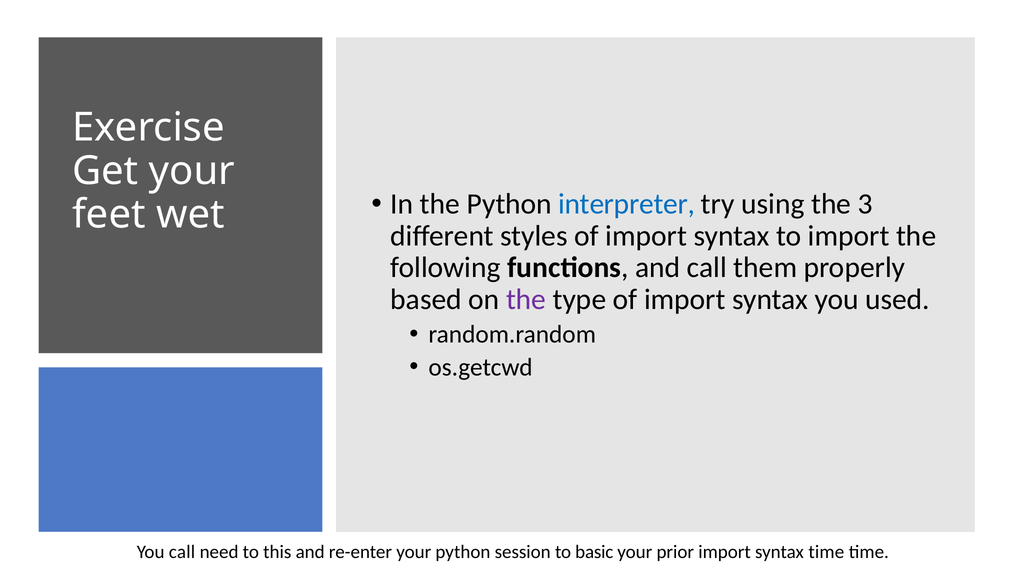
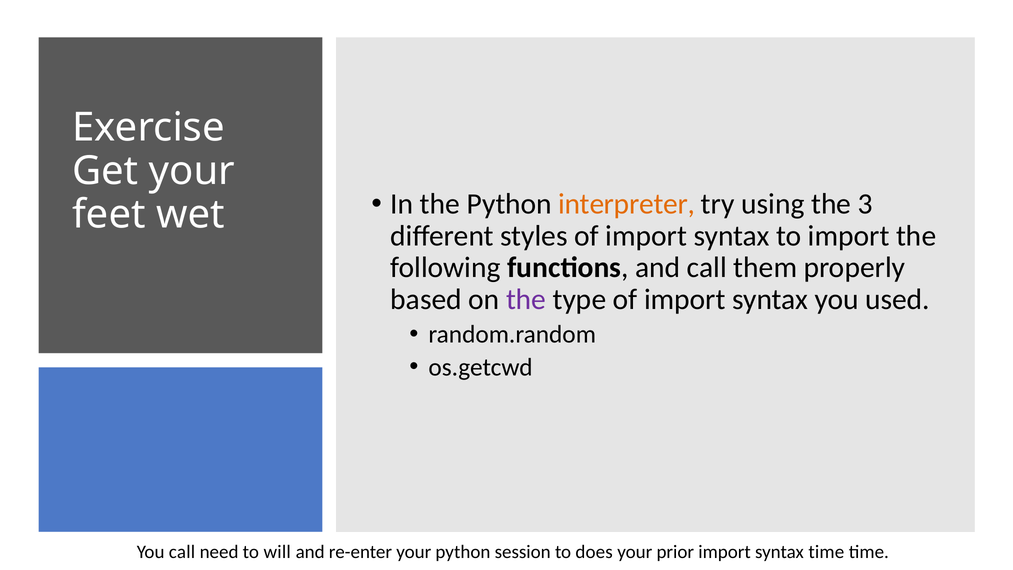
interpreter colour: blue -> orange
this: this -> will
basic: basic -> does
